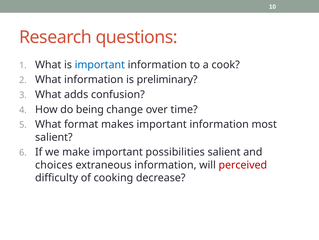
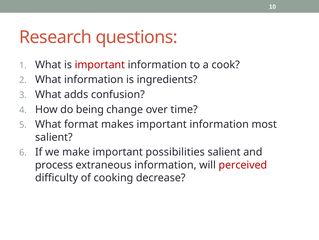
important at (100, 65) colour: blue -> red
preliminary: preliminary -> ingredients
choices: choices -> process
